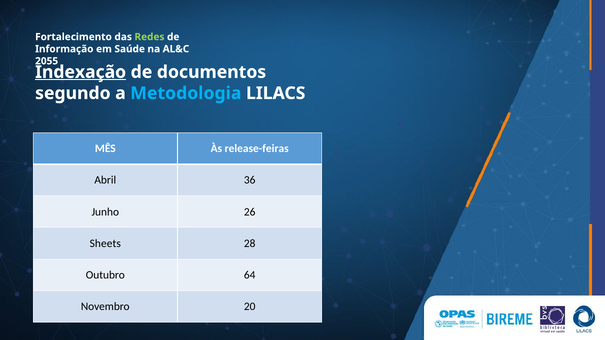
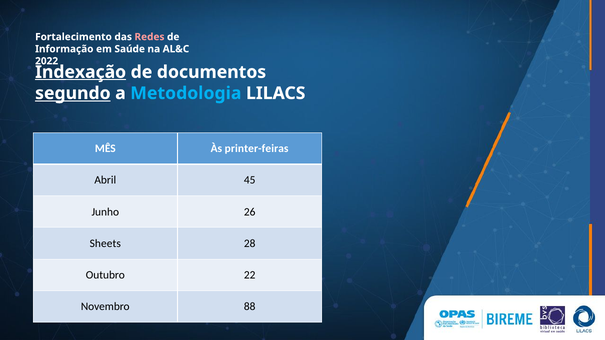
Redes colour: light green -> pink
2055: 2055 -> 2022
segundo underline: none -> present
release-feiras: release-feiras -> printer-feiras
36: 36 -> 45
64: 64 -> 22
20: 20 -> 88
